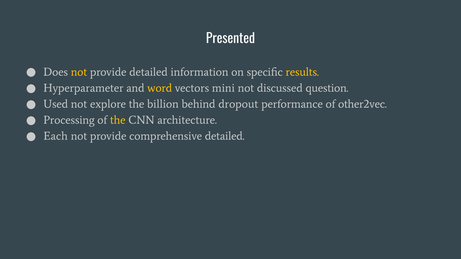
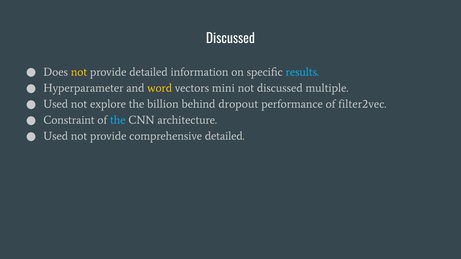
Presented at (230, 39): Presented -> Discussed
results colour: yellow -> light blue
question: question -> multiple
other2vec: other2vec -> filter2vec
Processing: Processing -> Constraint
the at (118, 120) colour: yellow -> light blue
Each at (56, 136): Each -> Used
